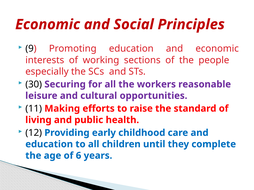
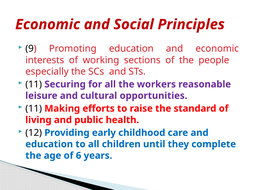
30 at (34, 85): 30 -> 11
